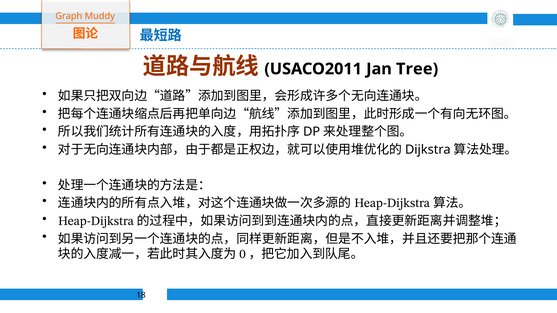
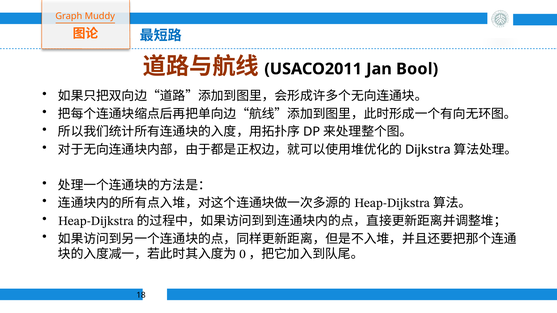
Tree: Tree -> Bool
